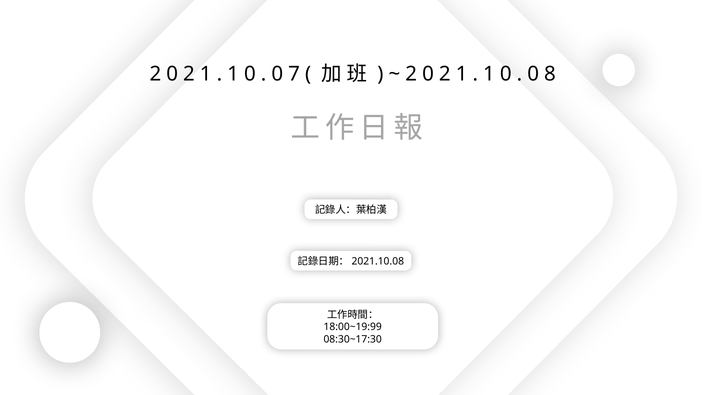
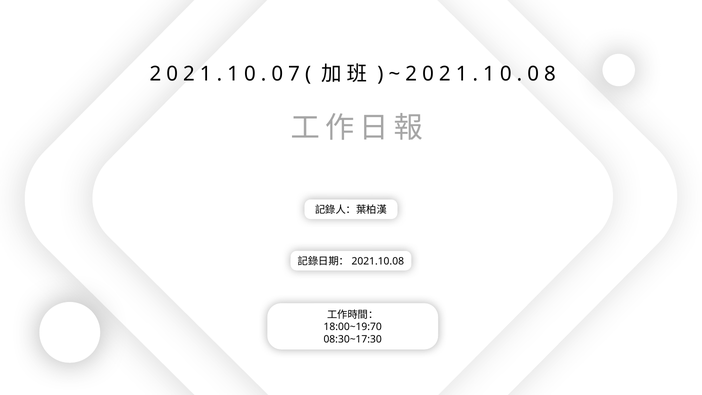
18:00~19:99: 18:00~19:99 -> 18:00~19:70
